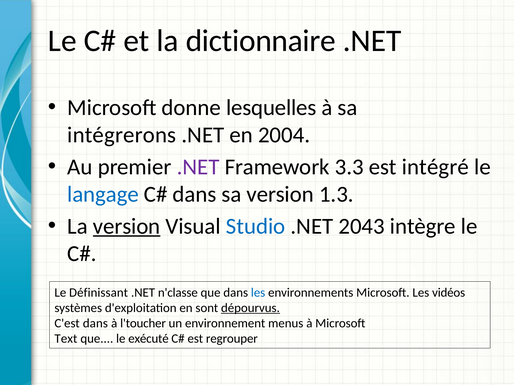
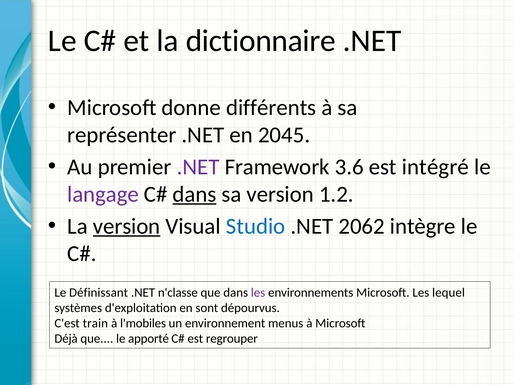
lesquelles: lesquelles -> différents
intégrerons: intégrerons -> représenter
2004: 2004 -> 2045
3.3: 3.3 -> 3.6
langage colour: blue -> purple
dans at (194, 195) underline: none -> present
1.3: 1.3 -> 1.2
2043: 2043 -> 2062
les at (258, 293) colour: blue -> purple
vidéos: vidéos -> lequel
dépourvus underline: present -> none
C'est dans: dans -> train
l'toucher: l'toucher -> l'mobiles
Text: Text -> Déjà
exécuté: exécuté -> apporté
